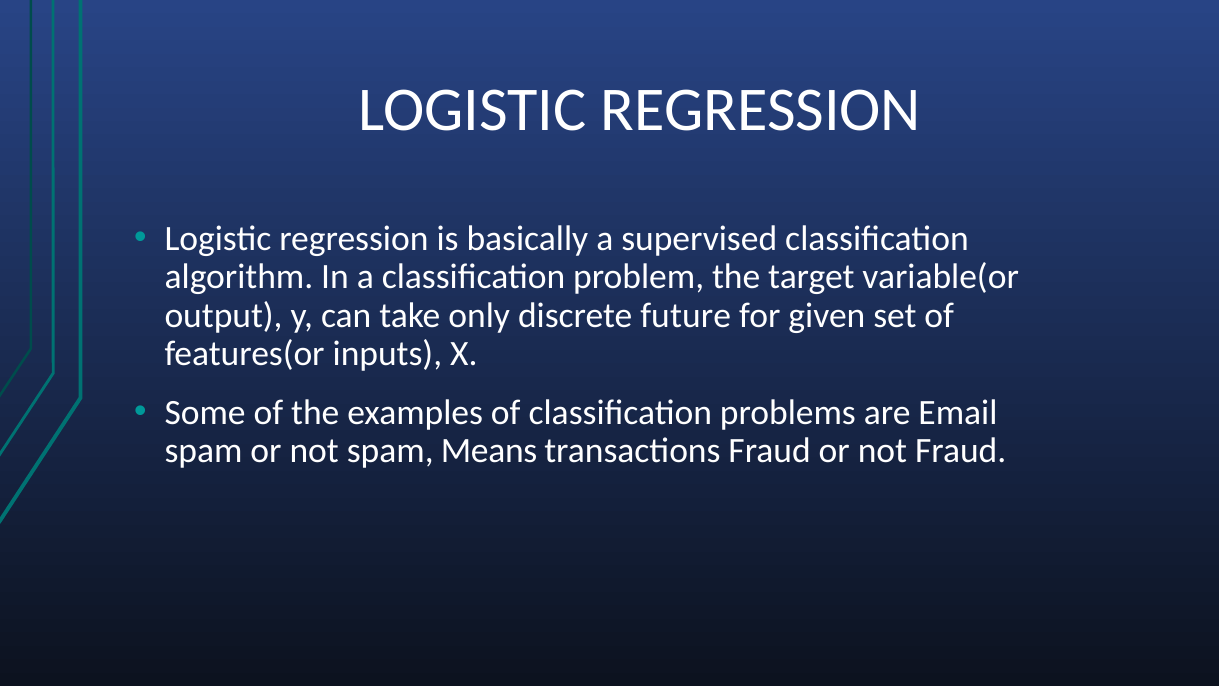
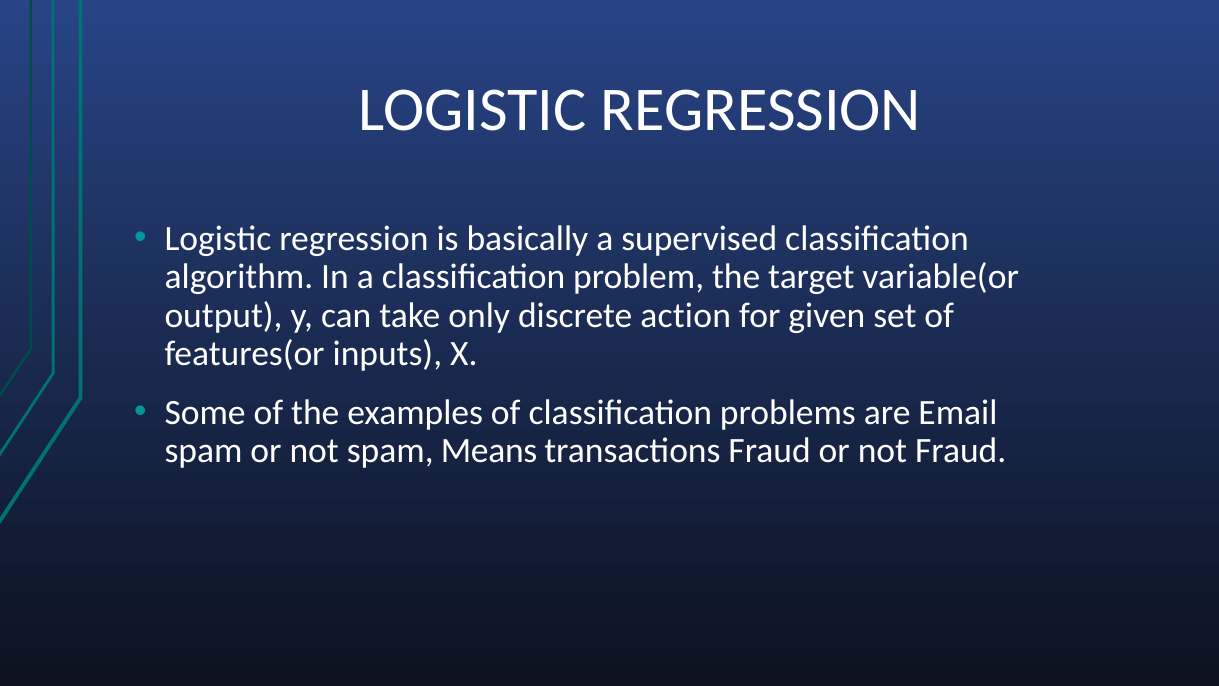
future: future -> action
